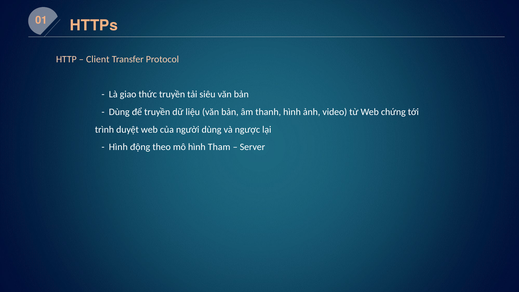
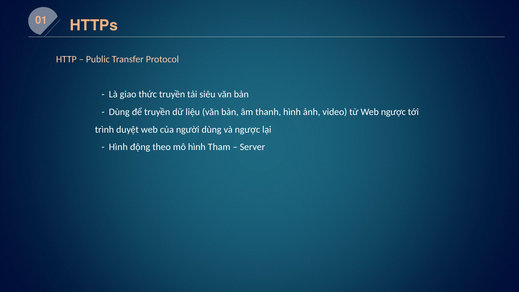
Client: Client -> Public
Web chứng: chứng -> ngược
